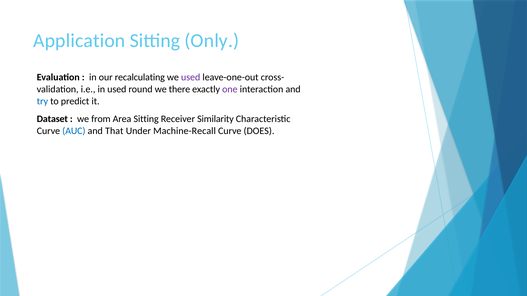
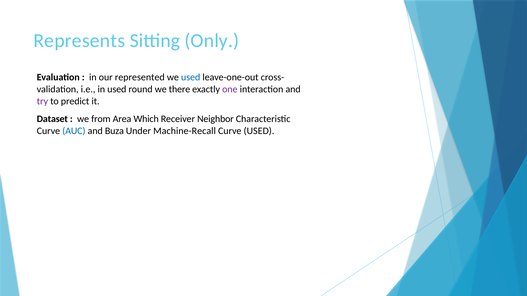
Application: Application -> Represents
recalculating: recalculating -> represented
used at (191, 77) colour: purple -> blue
try colour: blue -> purple
Area Sitting: Sitting -> Which
Similarity: Similarity -> Neighbor
That: That -> Buza
Curve DOES: DOES -> USED
